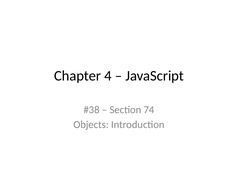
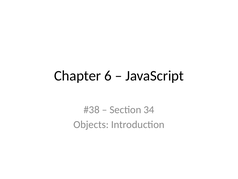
4: 4 -> 6
74: 74 -> 34
